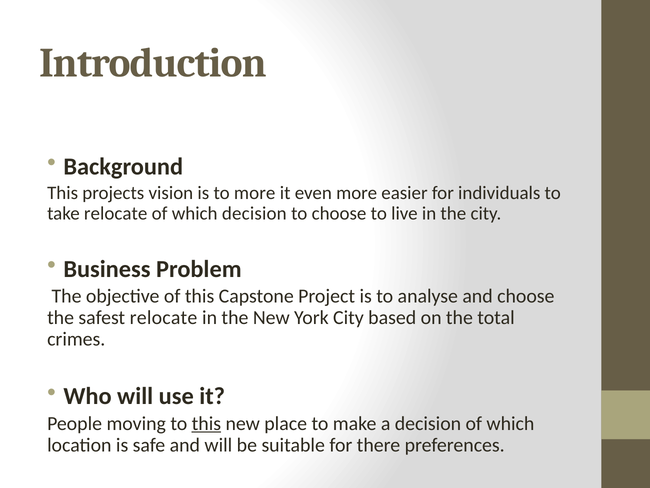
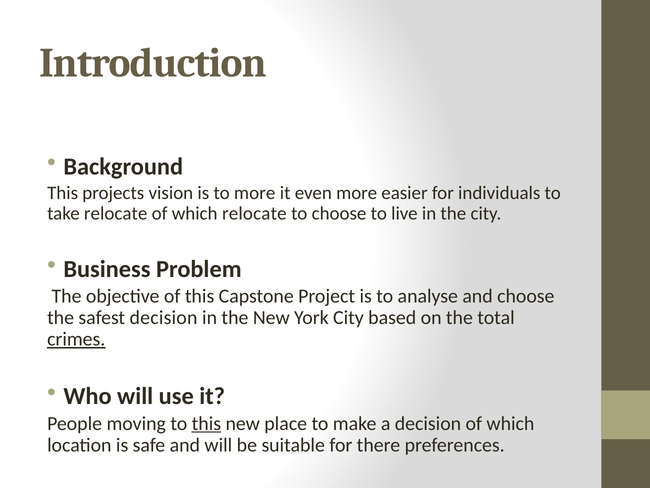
which decision: decision -> relocate
safest relocate: relocate -> decision
crimes underline: none -> present
